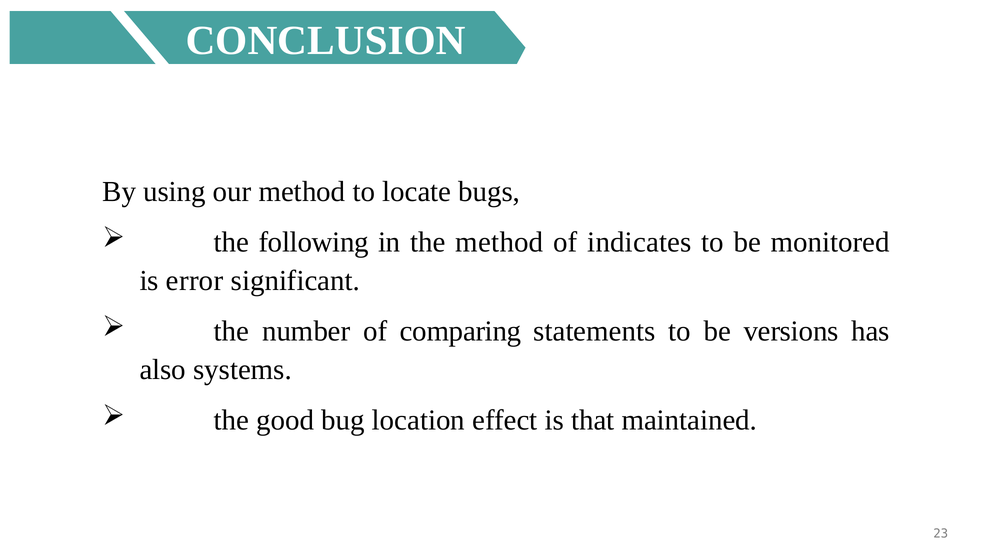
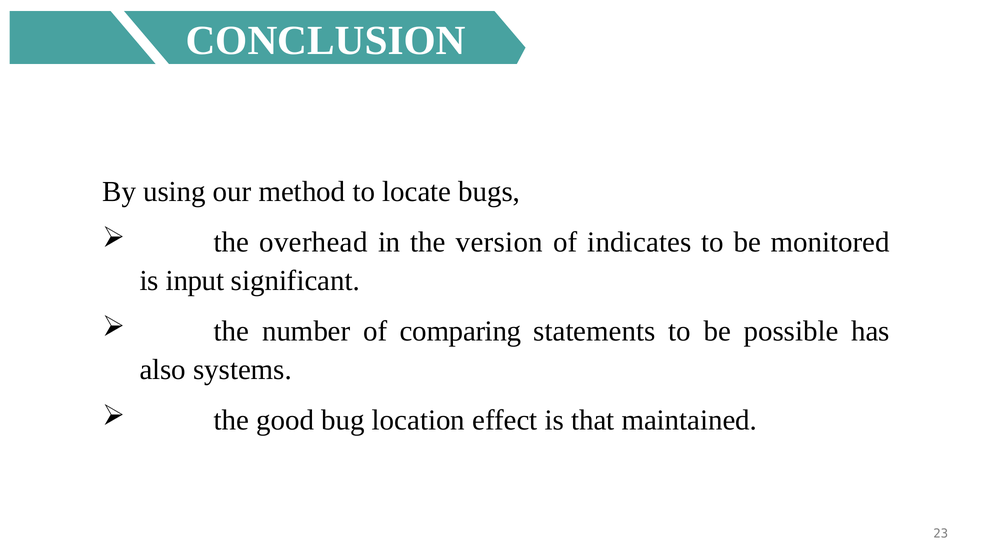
following: following -> overhead
the method: method -> version
error: error -> input
versions: versions -> possible
